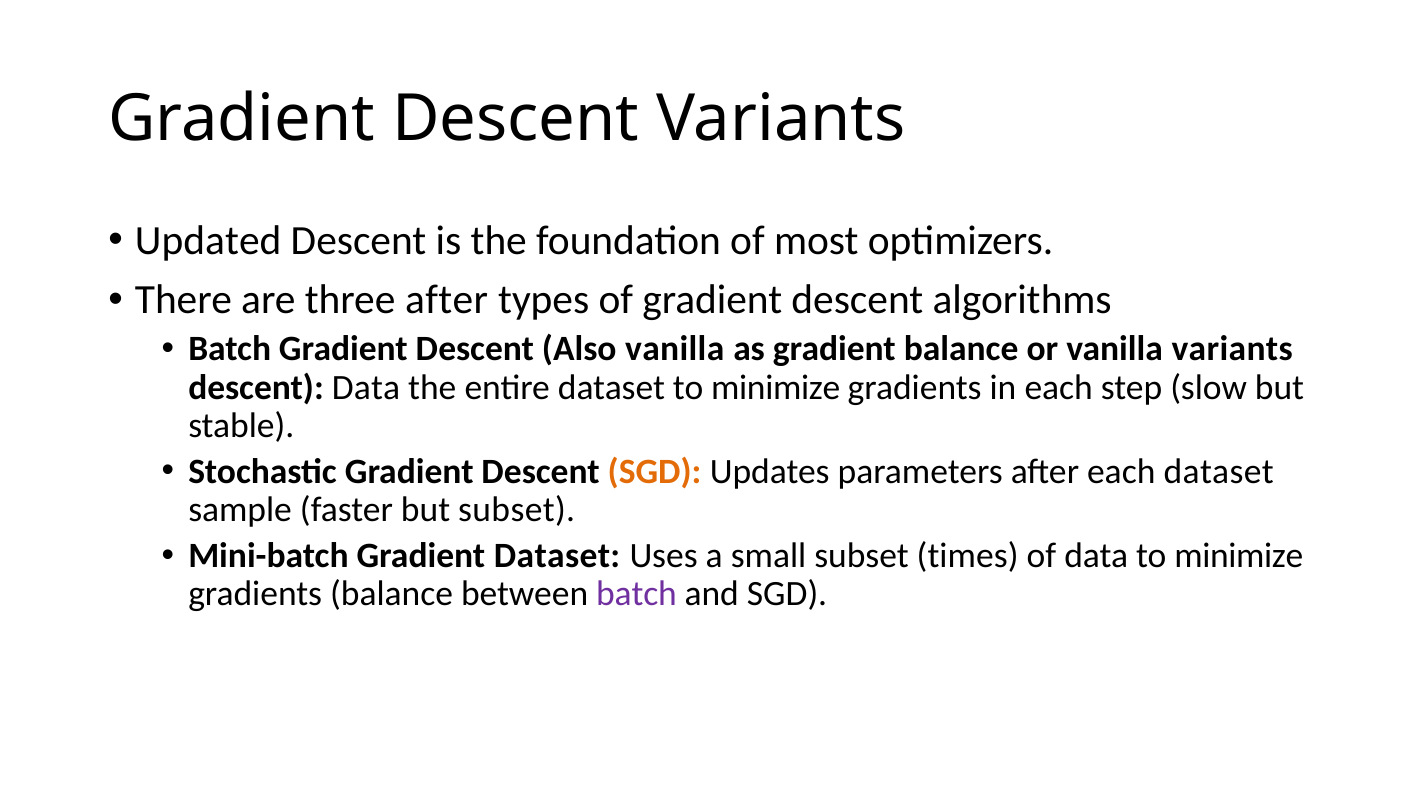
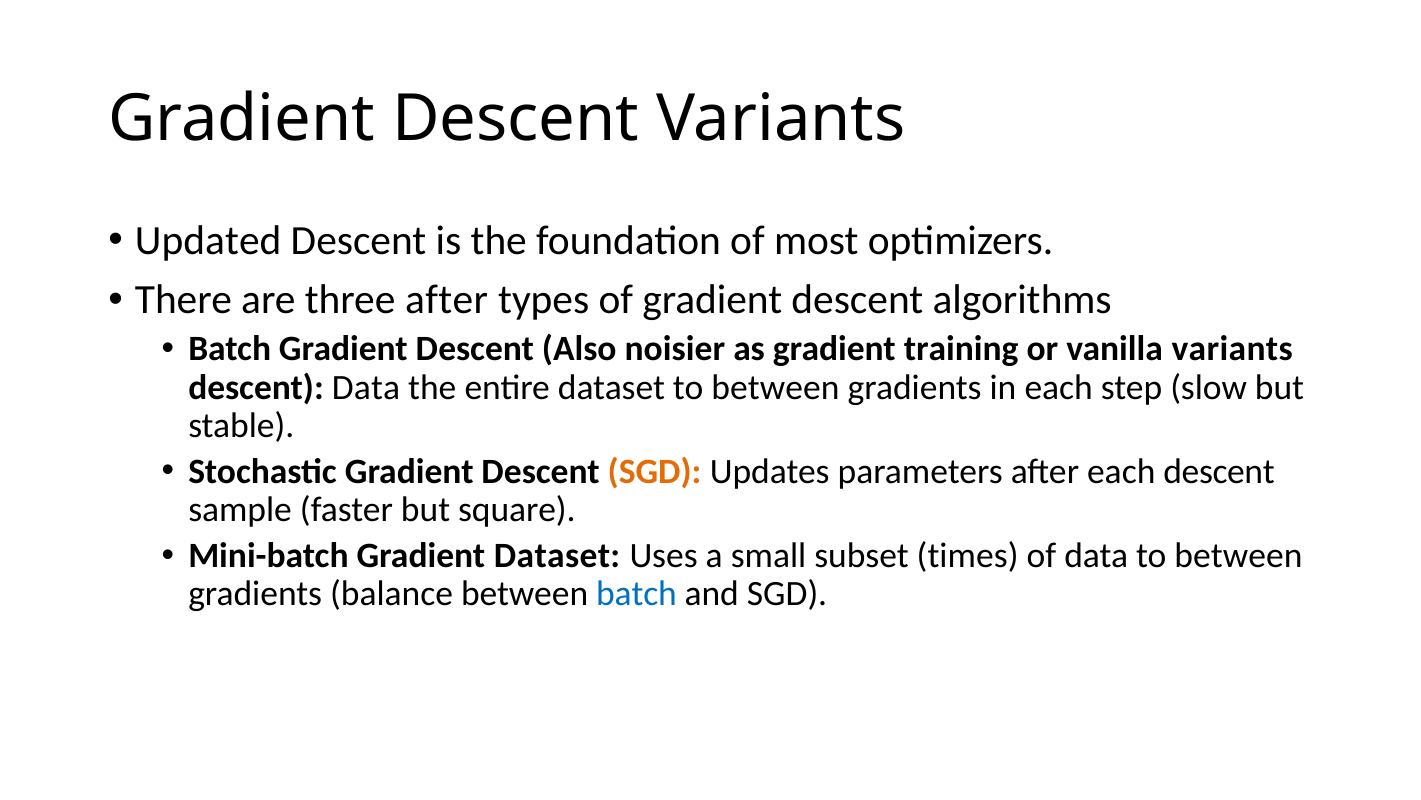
Also vanilla: vanilla -> noisier
gradient balance: balance -> training
dataset to minimize: minimize -> between
each dataset: dataset -> descent
but subset: subset -> square
data to minimize: minimize -> between
batch at (636, 594) colour: purple -> blue
